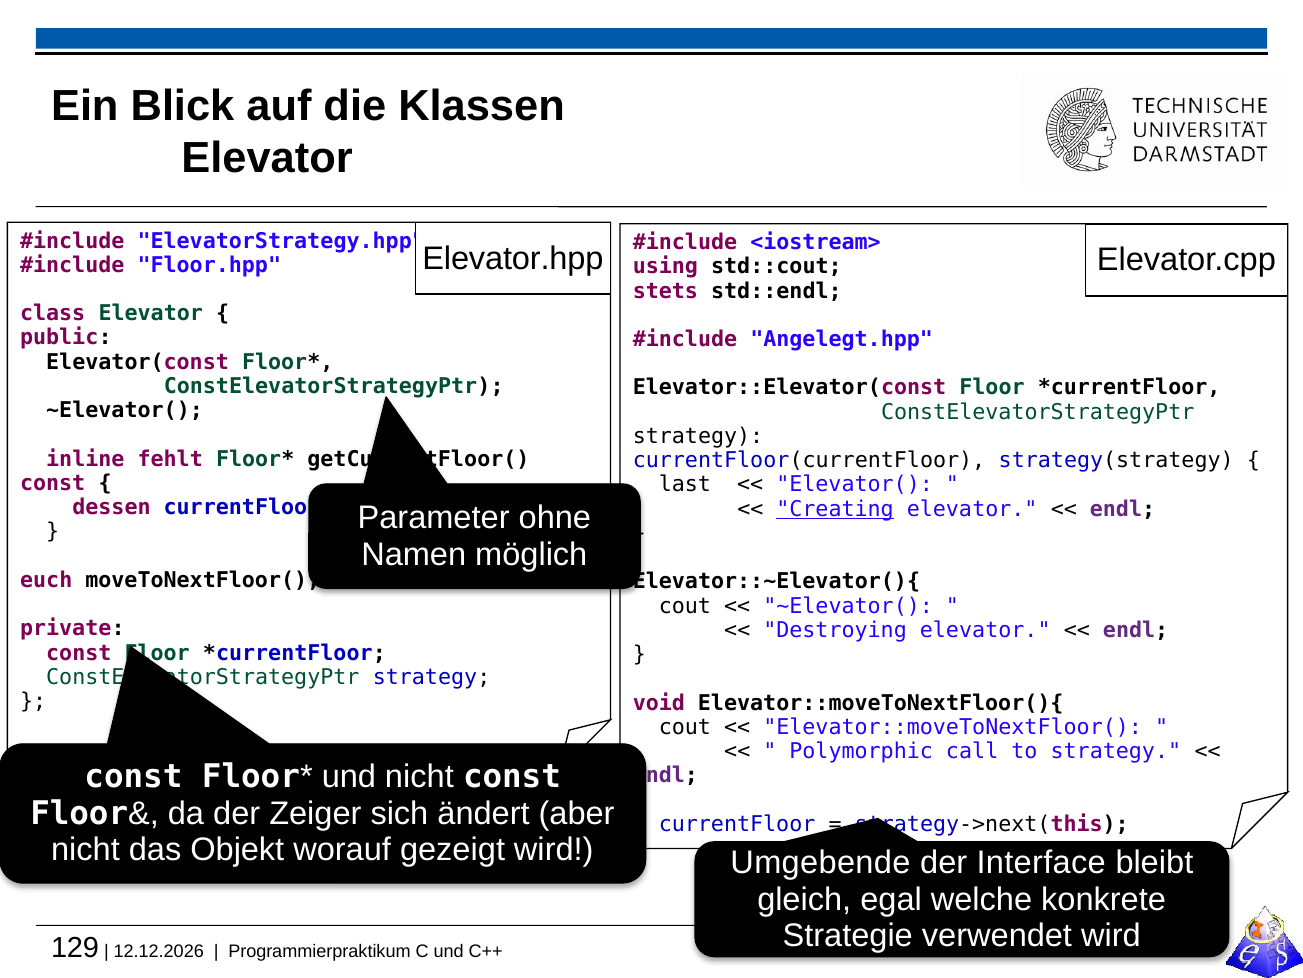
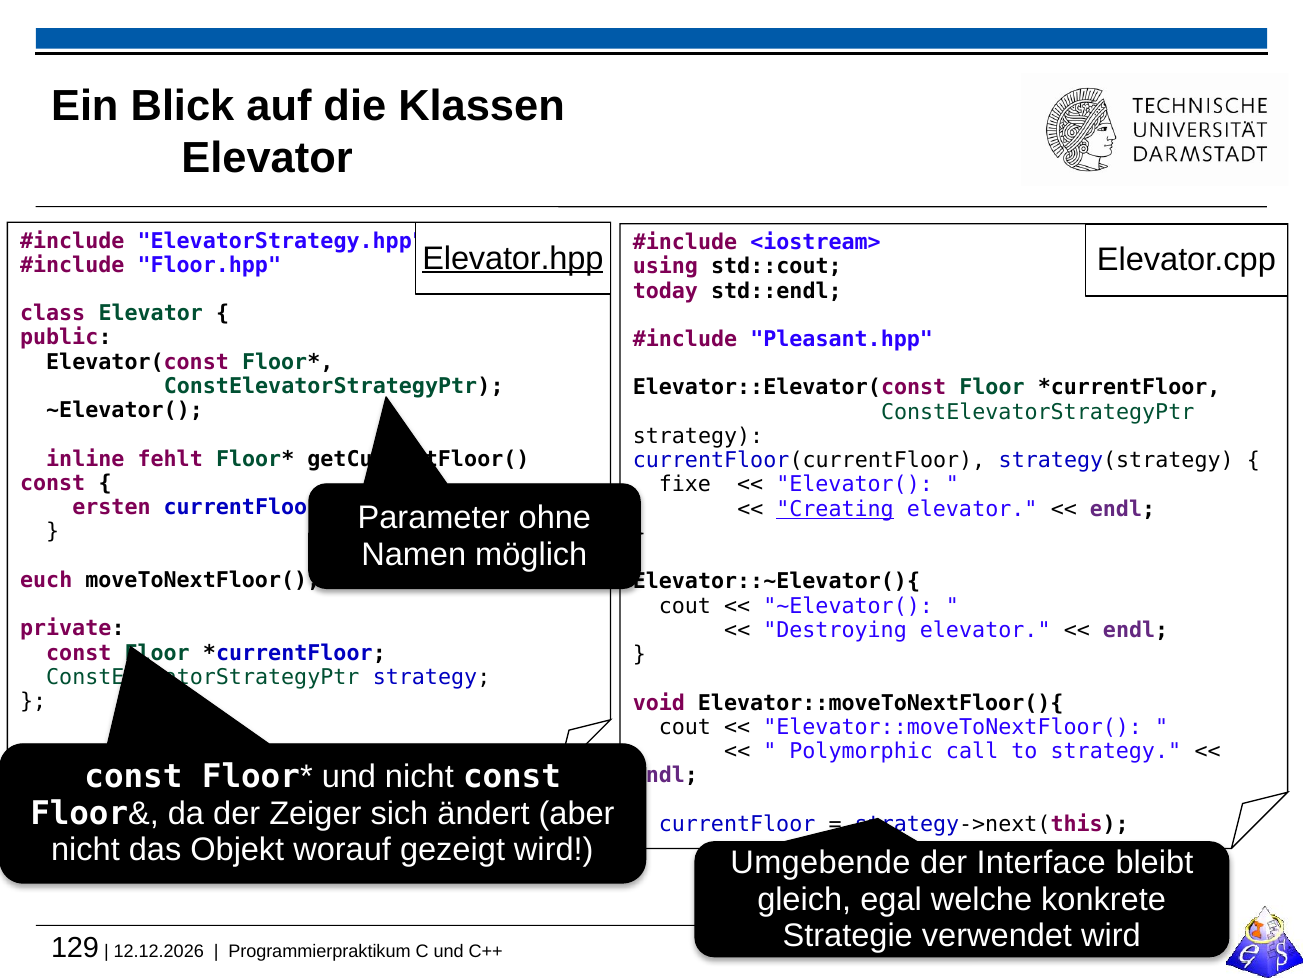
Elevator.hpp underline: none -> present
stets: stets -> today
Angelegt.hpp: Angelegt.hpp -> Pleasant.hpp
last: last -> fixe
dessen: dessen -> ersten
